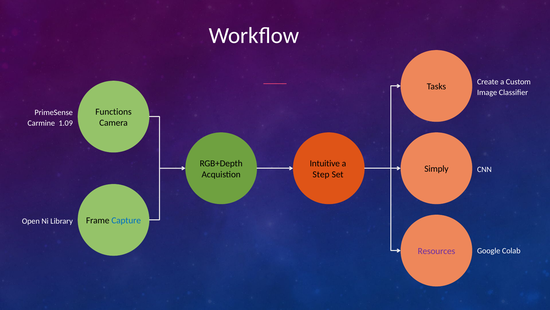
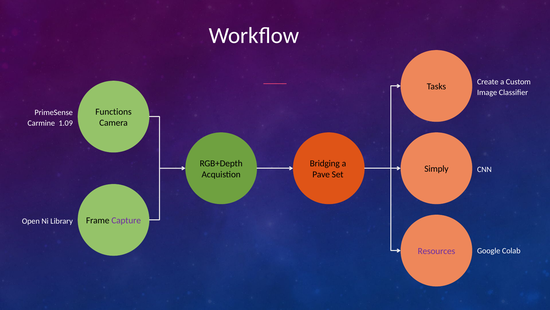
Intuitive: Intuitive -> Bridging
Step: Step -> Pave
Capture colour: blue -> purple
